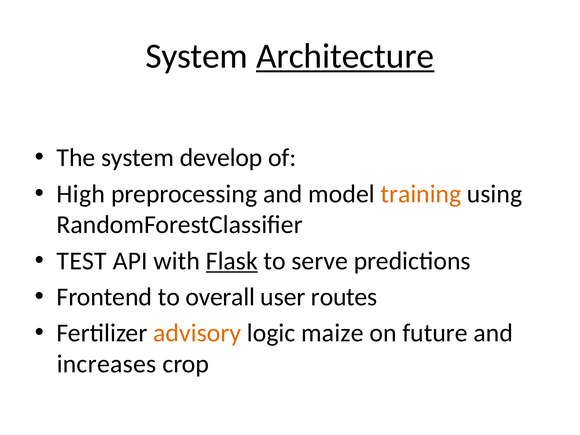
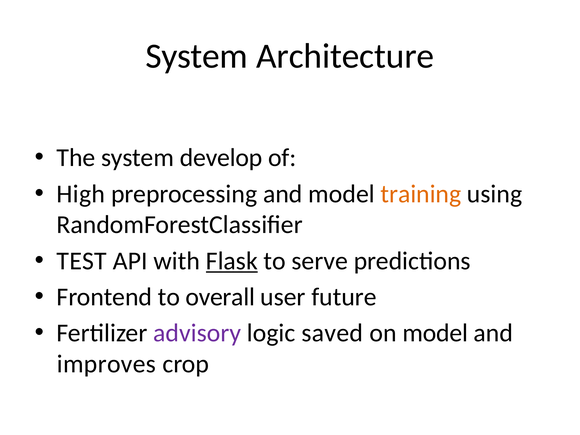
Architecture underline: present -> none
routes: routes -> future
advisory colour: orange -> purple
maize: maize -> saved
on future: future -> model
increases: increases -> improves
